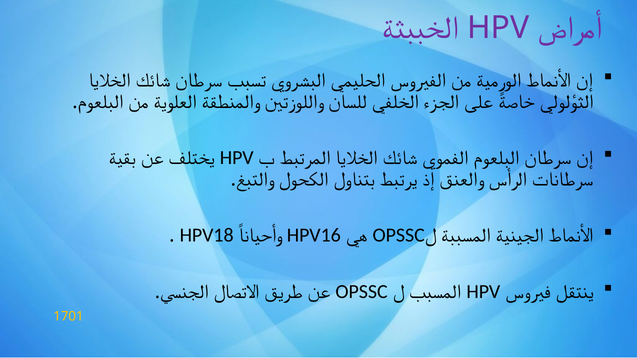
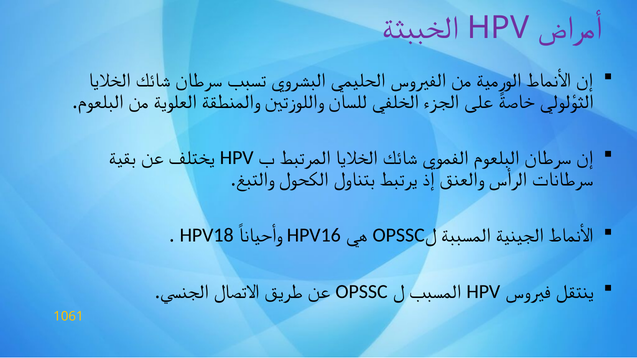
1701: 1701 -> 1061
